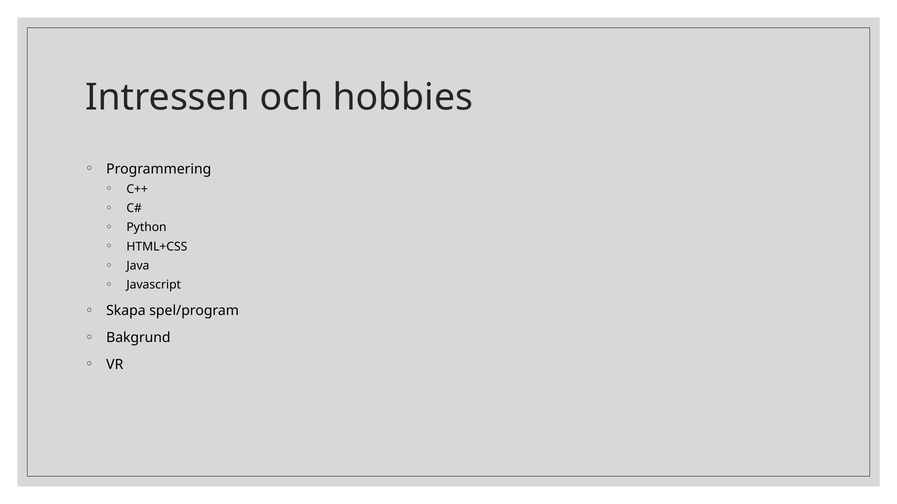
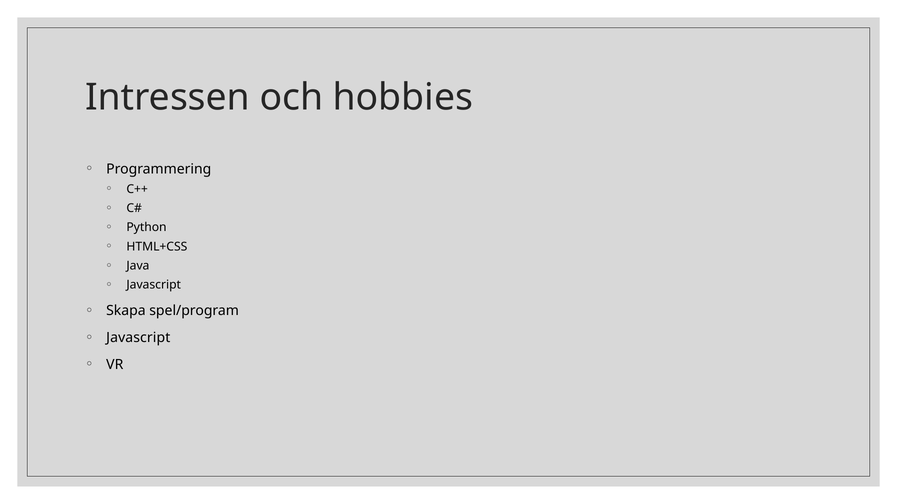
Bakgrund at (138, 338): Bakgrund -> Javascript
